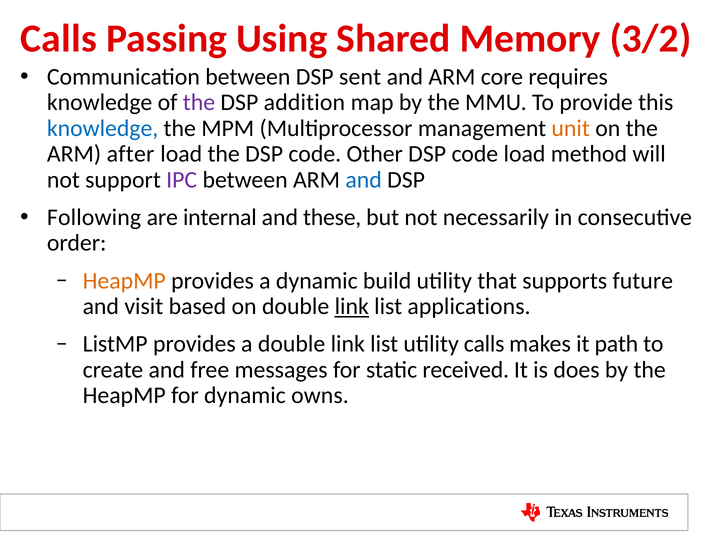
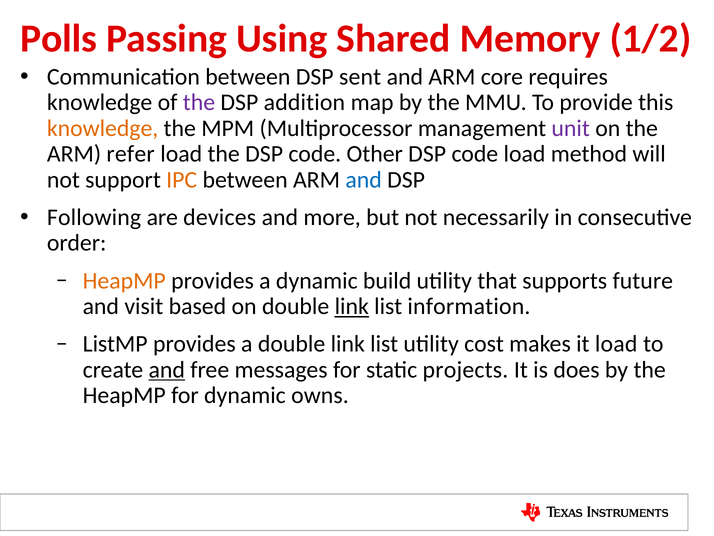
Calls at (58, 38): Calls -> Polls
3/2: 3/2 -> 1/2
knowledge at (103, 128) colour: blue -> orange
unit colour: orange -> purple
after: after -> refer
IPC colour: purple -> orange
internal: internal -> devices
these: these -> more
applications: applications -> information
utility calls: calls -> cost
it path: path -> load
and at (167, 369) underline: none -> present
received: received -> projects
